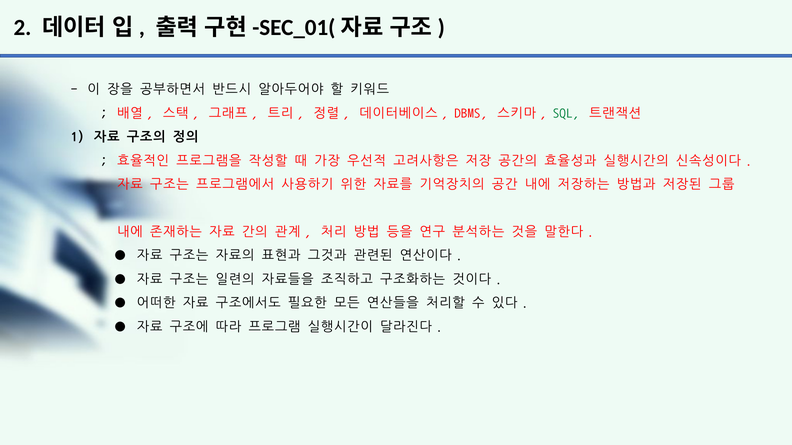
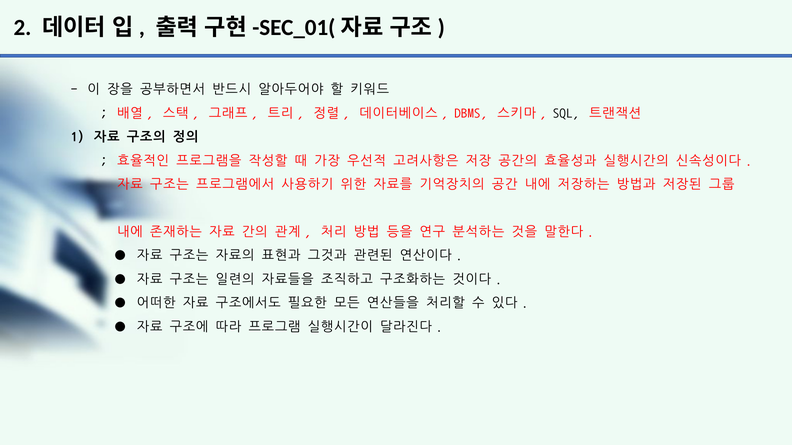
SQL colour: green -> black
